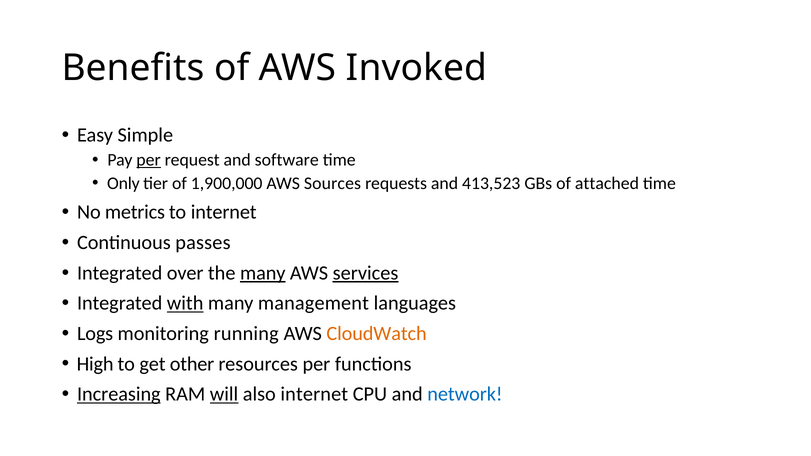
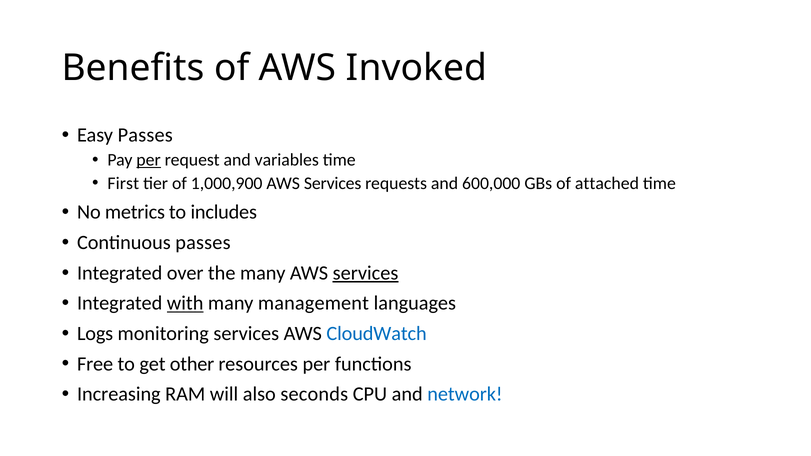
Easy Simple: Simple -> Passes
software: software -> variables
Only: Only -> First
1,900,000: 1,900,000 -> 1,000,900
Sources at (332, 183): Sources -> Services
413,523: 413,523 -> 600,000
to internet: internet -> includes
many at (263, 273) underline: present -> none
monitoring running: running -> services
CloudWatch colour: orange -> blue
High: High -> Free
Increasing underline: present -> none
will underline: present -> none
also internet: internet -> seconds
